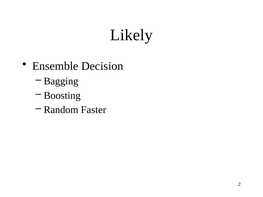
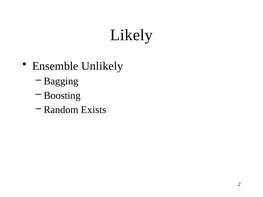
Decision: Decision -> Unlikely
Faster: Faster -> Exists
